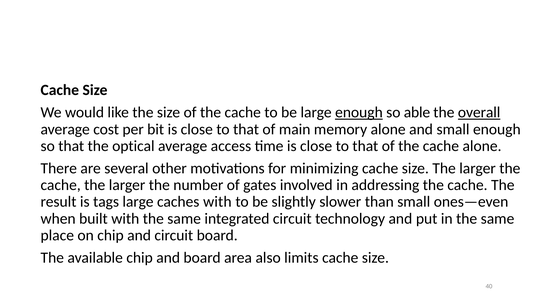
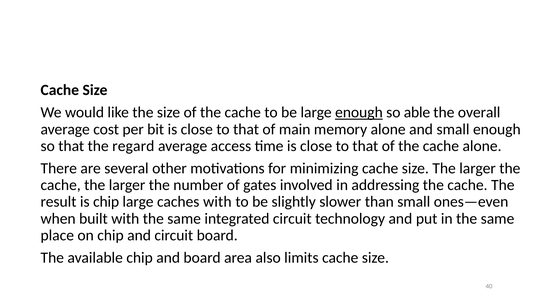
overall underline: present -> none
optical: optical -> regard
is tags: tags -> chip
